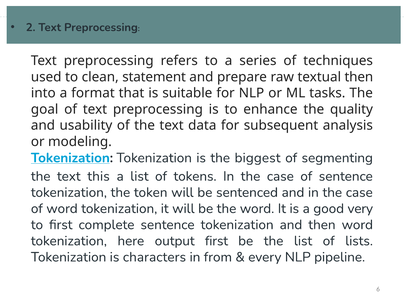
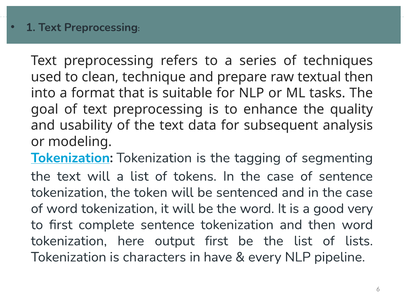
2: 2 -> 1
statement: statement -> technique
biggest: biggest -> tagging
text this: this -> will
from: from -> have
